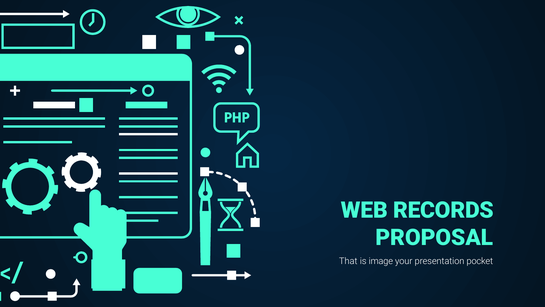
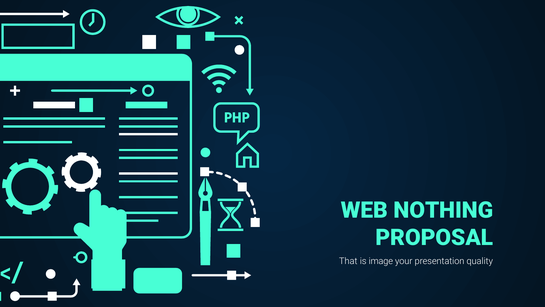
RECORDS: RECORDS -> NOTHING
pocket: pocket -> quality
